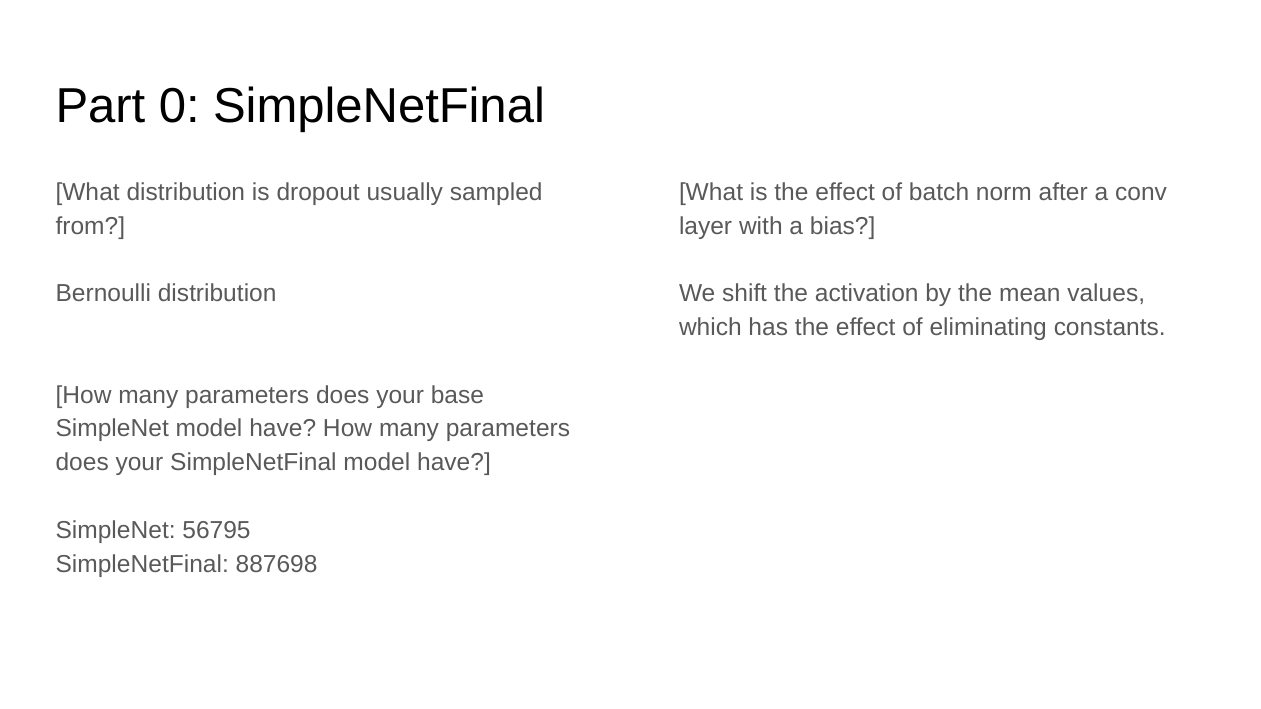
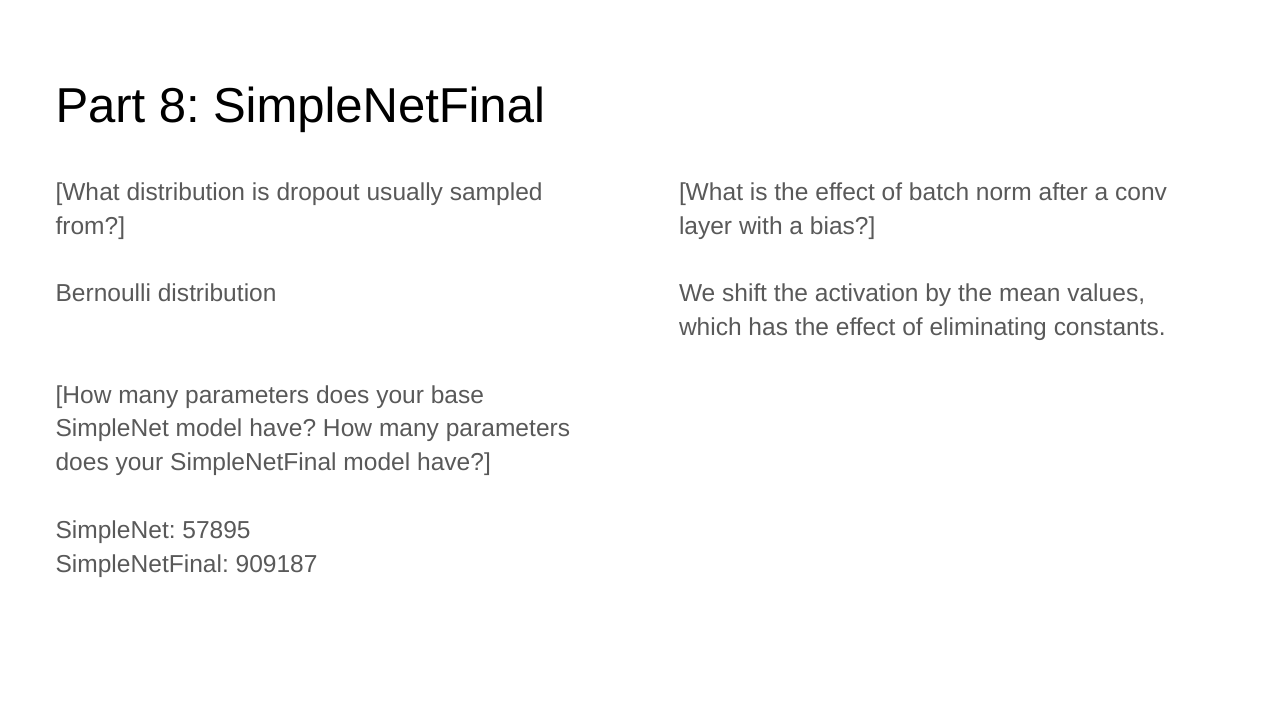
0: 0 -> 8
56795: 56795 -> 57895
887698: 887698 -> 909187
